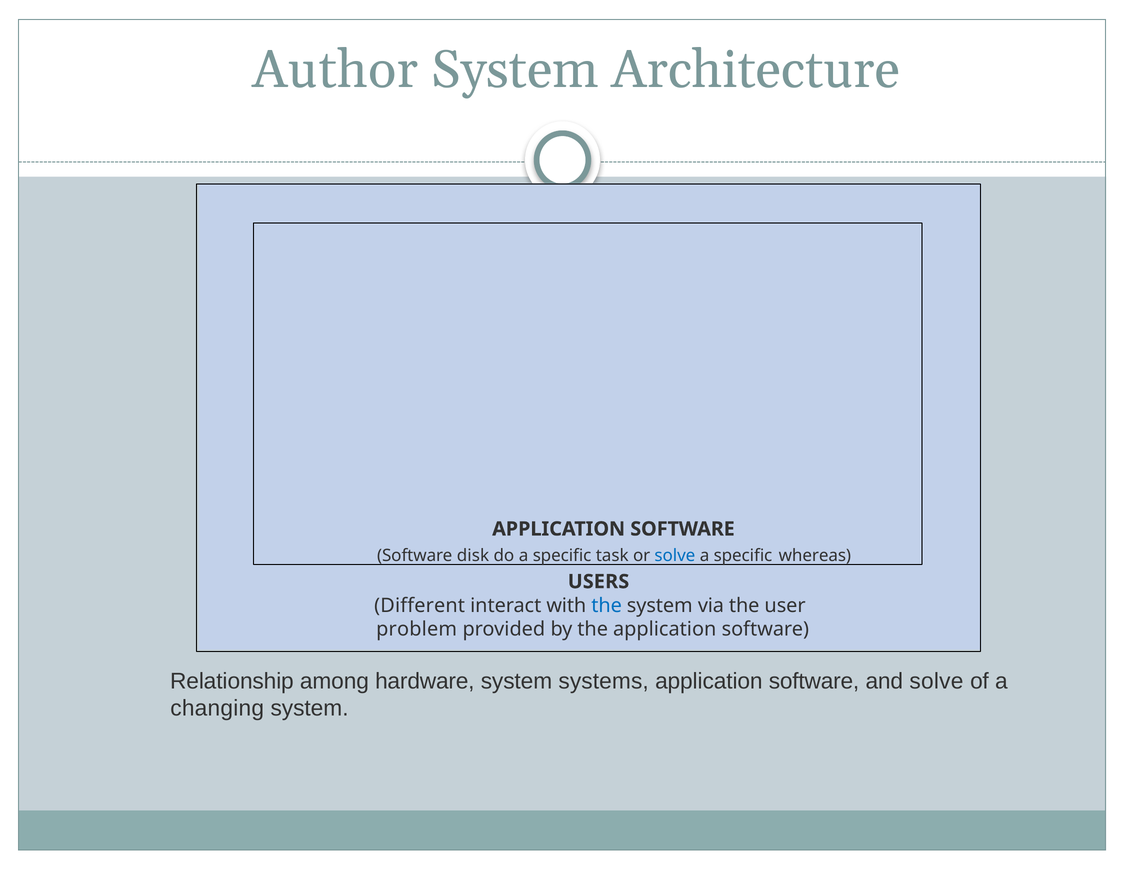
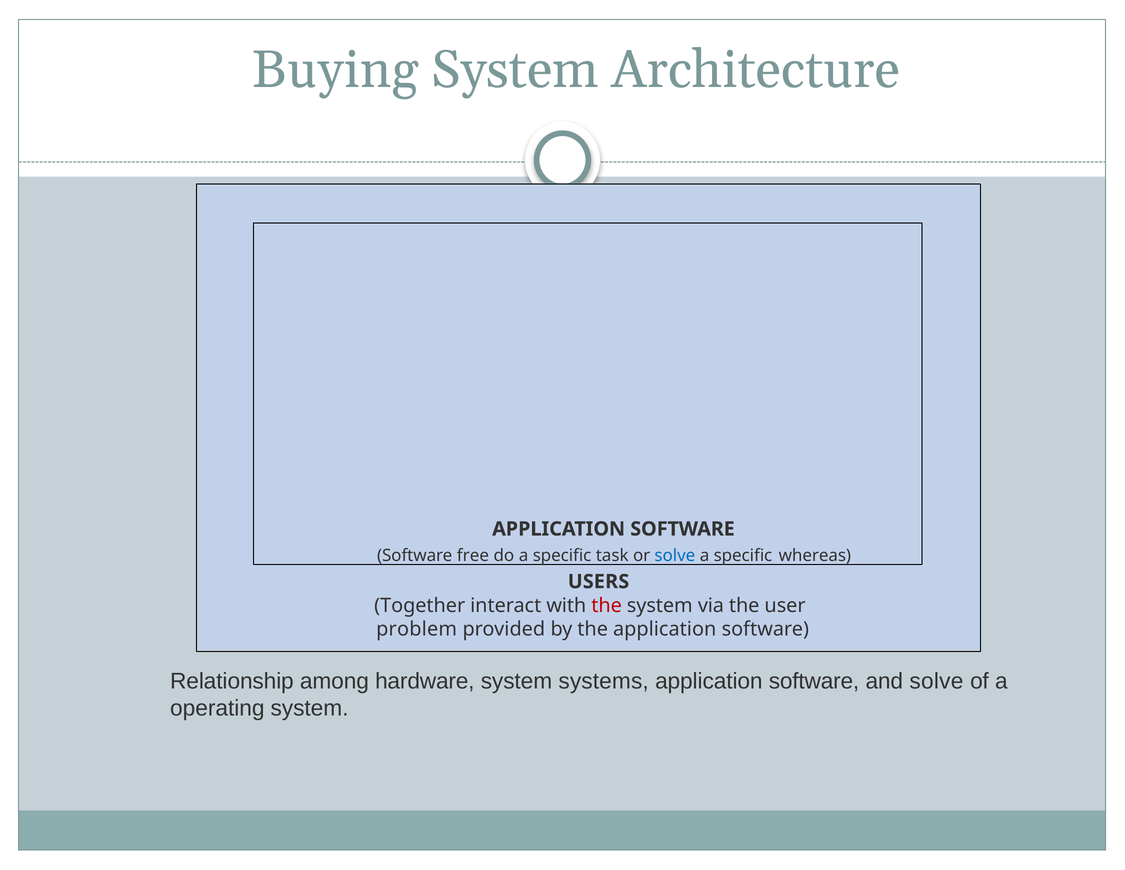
Author: Author -> Buying
disk: disk -> free
Different: Different -> Together
the at (607, 605) colour: blue -> red
changing at (217, 708): changing -> operating
